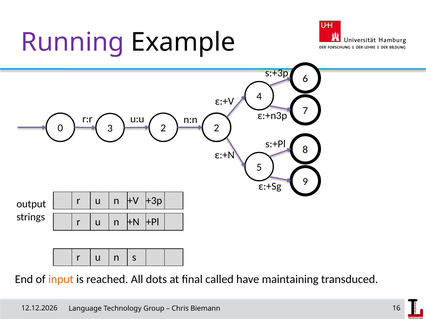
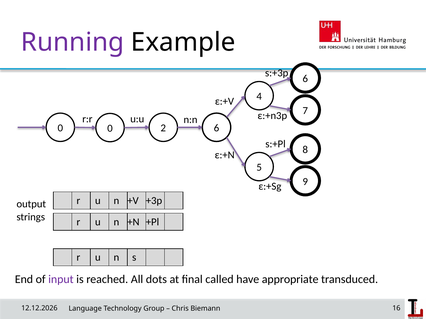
0 3: 3 -> 0
2 2: 2 -> 6
input colour: orange -> purple
maintaining: maintaining -> appropriate
